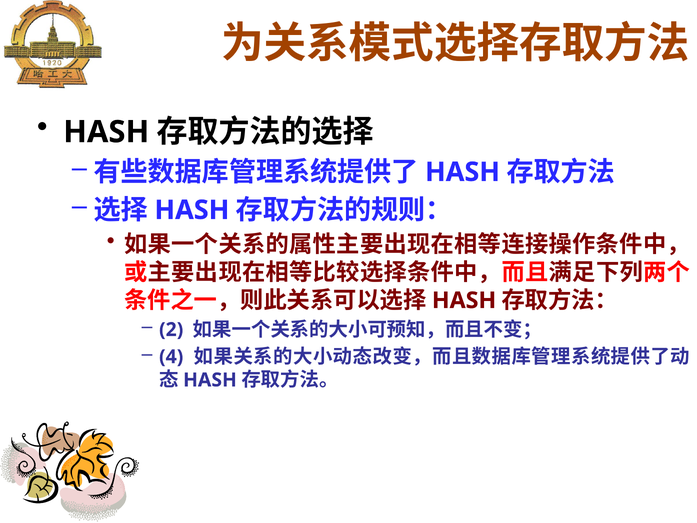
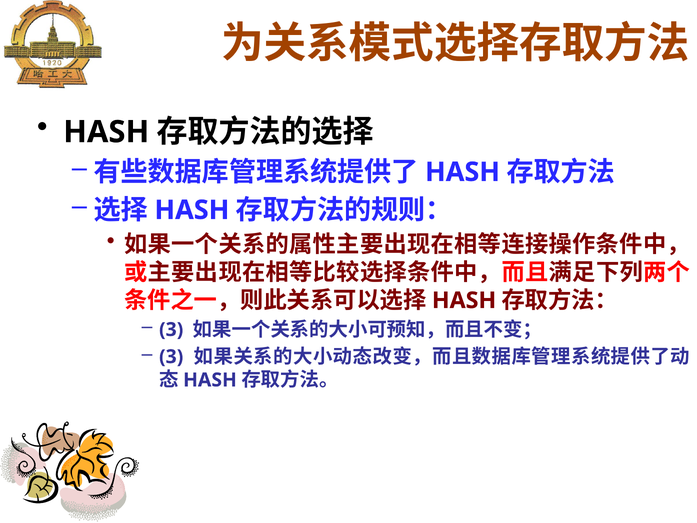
2 at (171, 329): 2 -> 3
4 at (171, 357): 4 -> 3
